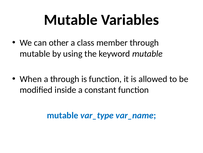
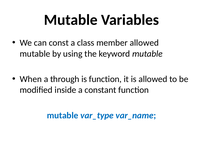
other: other -> const
member through: through -> allowed
